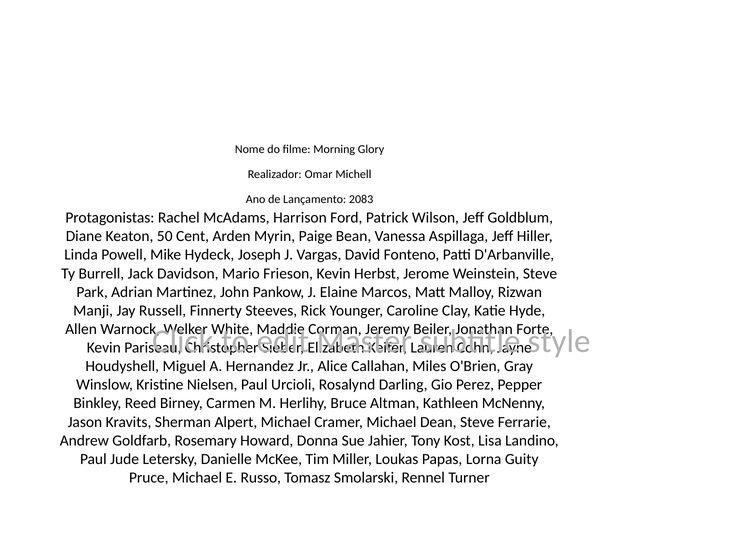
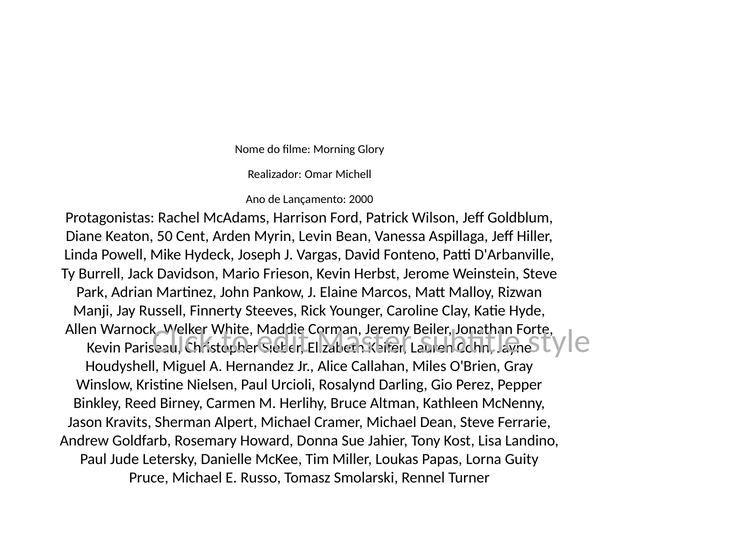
2083: 2083 -> 2000
Paige: Paige -> Levin
